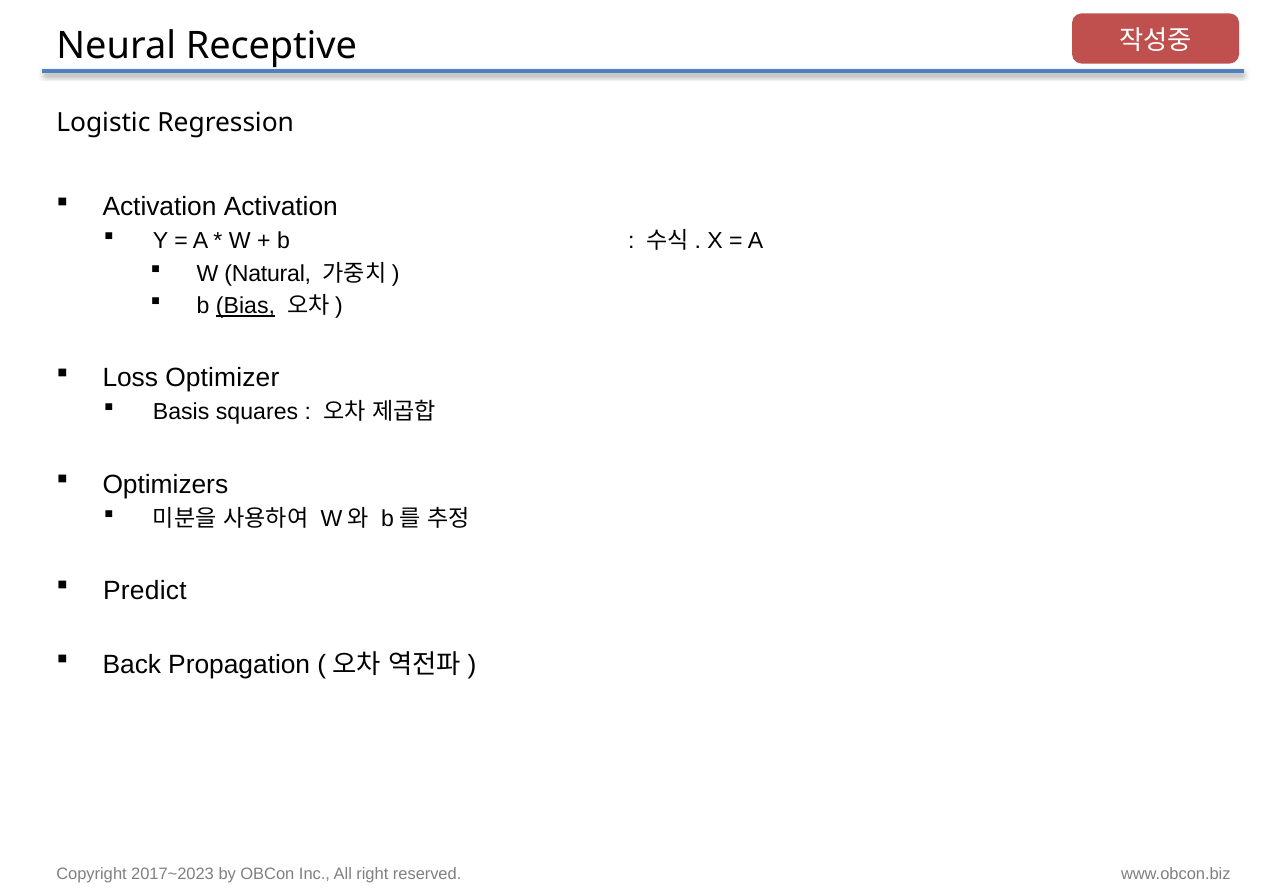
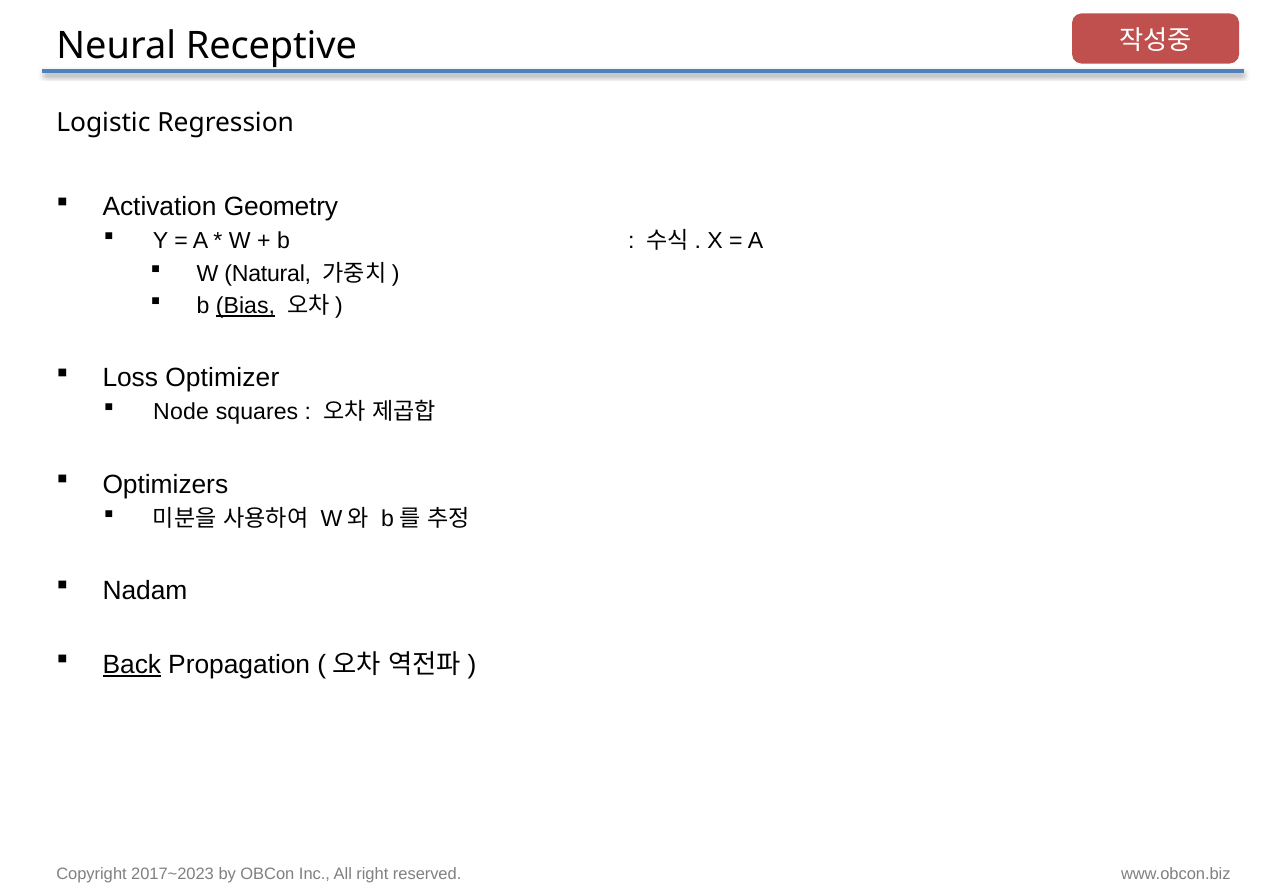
Activation Activation: Activation -> Geometry
Basis: Basis -> Node
Predict: Predict -> Nadam
Back underline: none -> present
